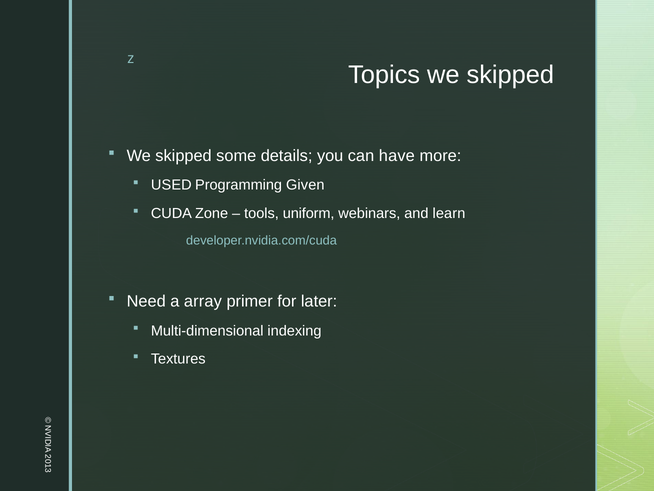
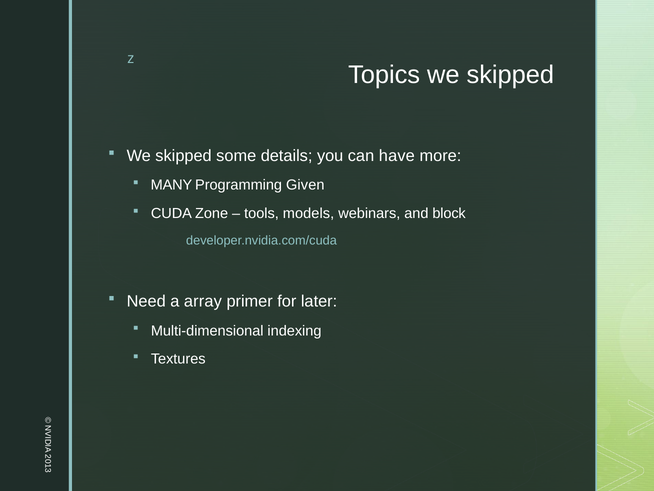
USED: USED -> MANY
uniform: uniform -> models
learn: learn -> block
